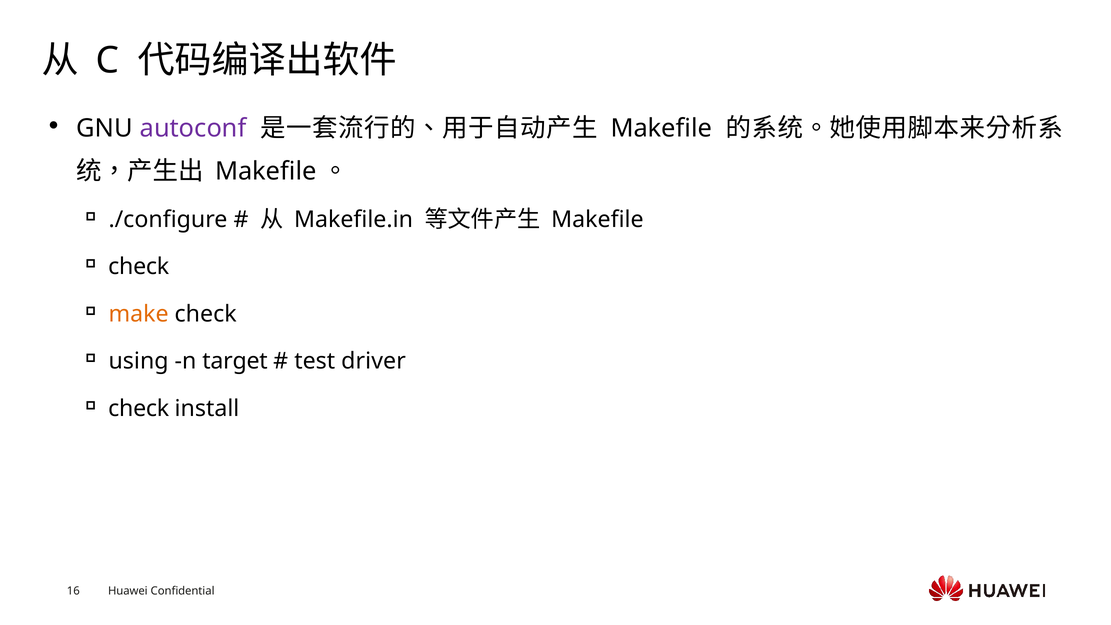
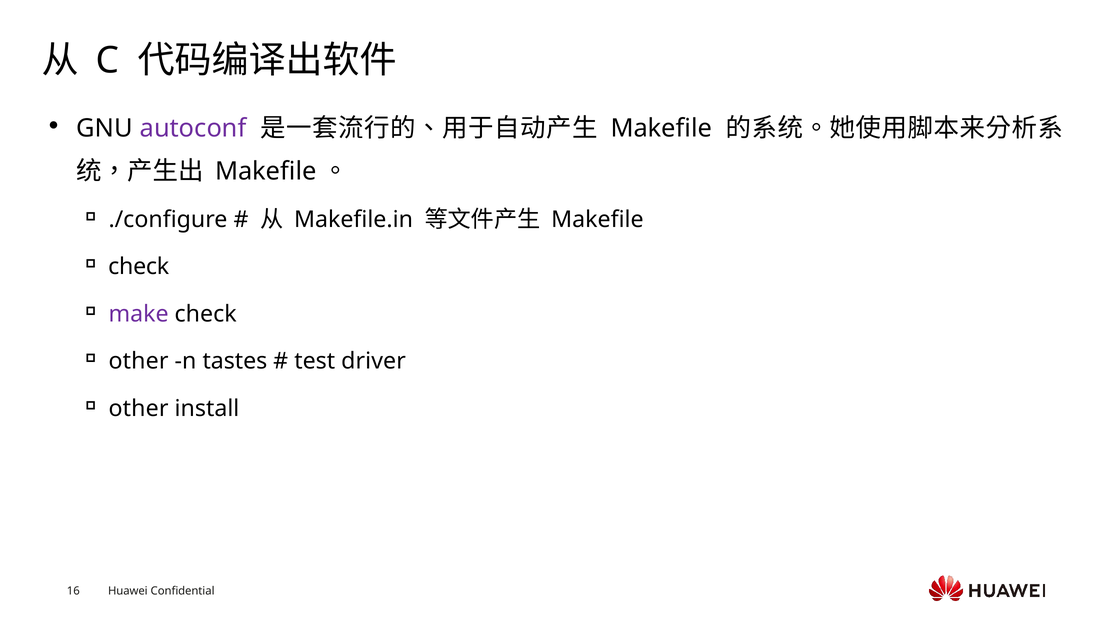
make colour: orange -> purple
using at (139, 361): using -> other
target: target -> tastes
check at (139, 408): check -> other
